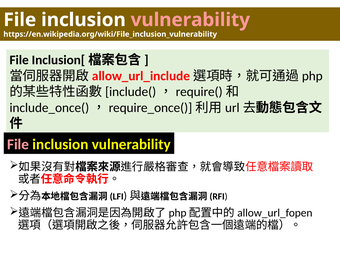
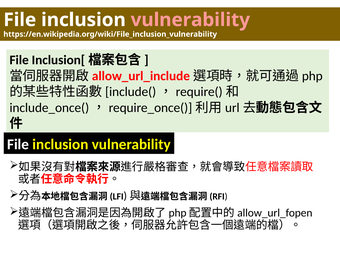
File at (18, 144) colour: pink -> white
